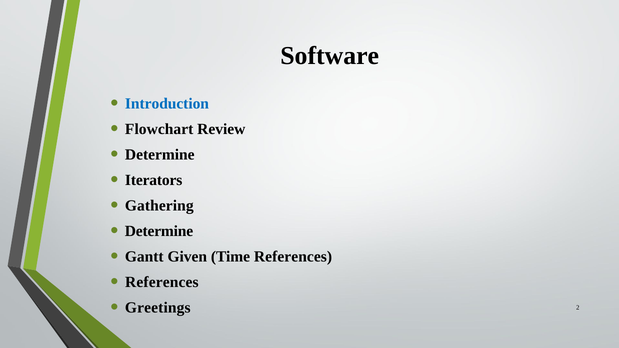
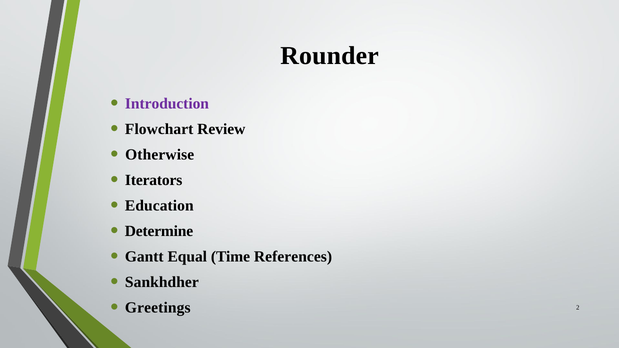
Software: Software -> Rounder
Introduction colour: blue -> purple
Determine at (160, 155): Determine -> Otherwise
Gathering: Gathering -> Education
Given: Given -> Equal
References at (162, 282): References -> Sankhdher
